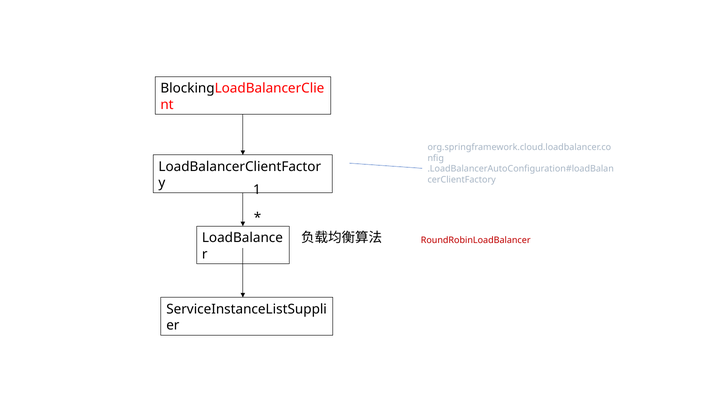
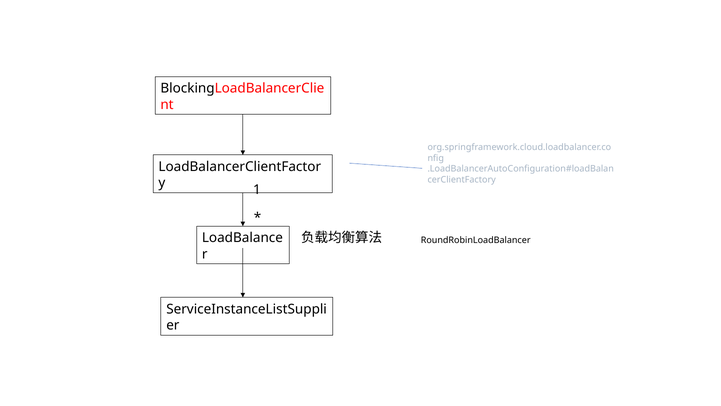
RoundRobinLoadBalancer colour: red -> black
